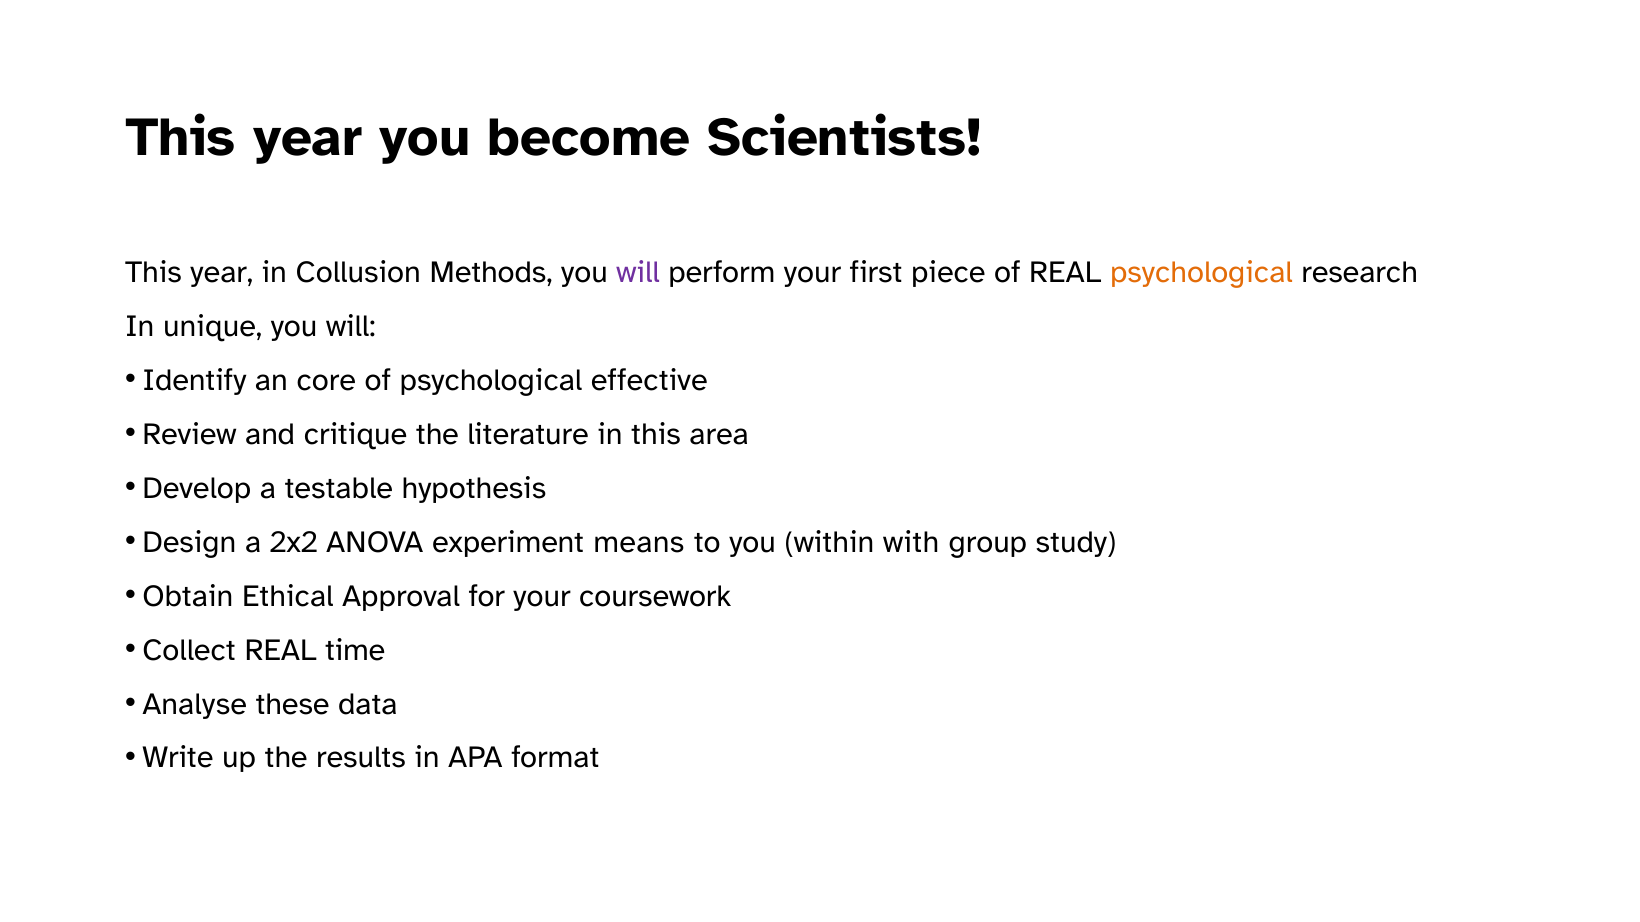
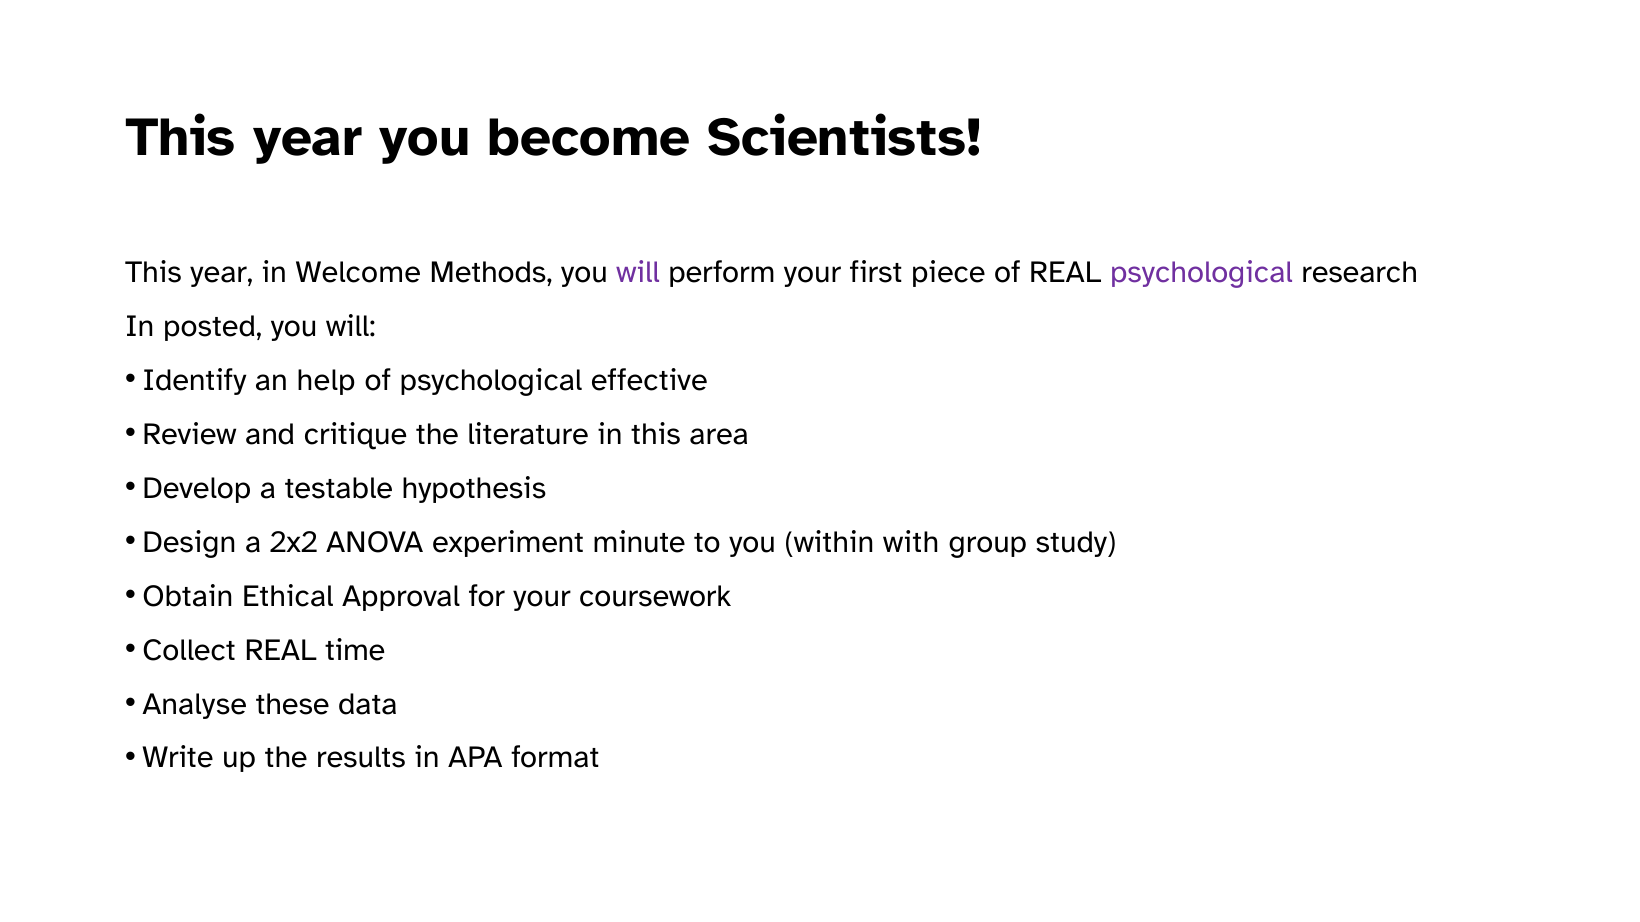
Collusion: Collusion -> Welcome
psychological at (1201, 272) colour: orange -> purple
unique: unique -> posted
core: core -> help
means: means -> minute
